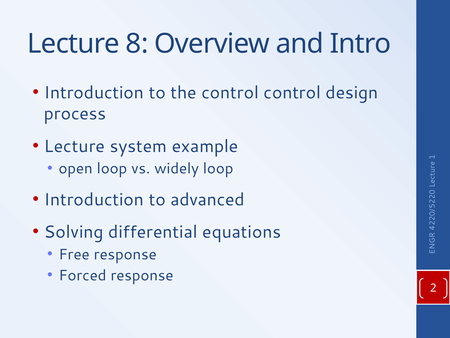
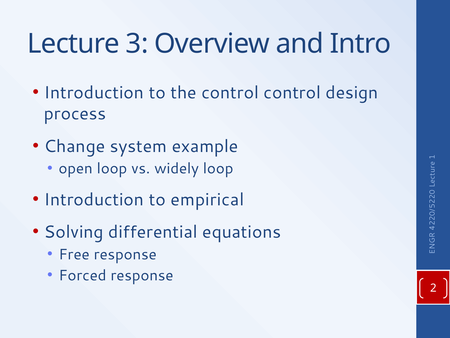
8: 8 -> 3
Lecture at (74, 146): Lecture -> Change
advanced: advanced -> empirical
